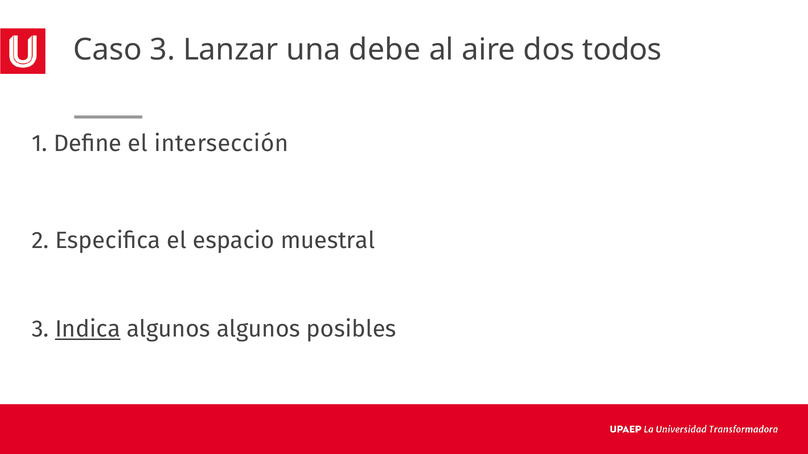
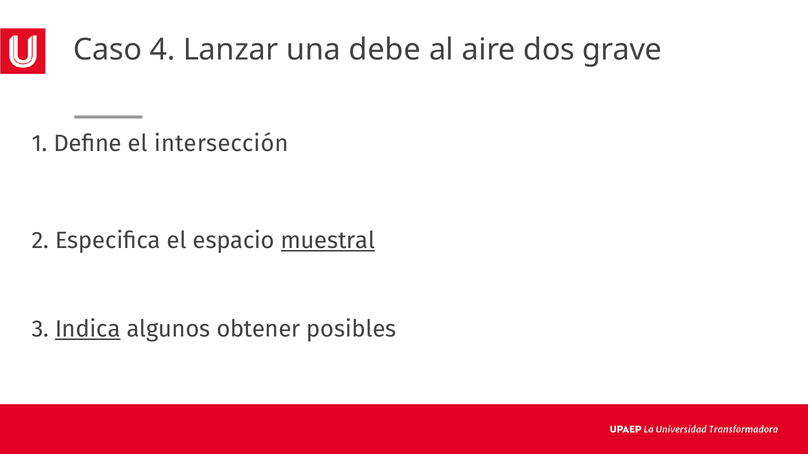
Caso 3: 3 -> 4
todos: todos -> grave
muestral underline: none -> present
algunos algunos: algunos -> obtener
